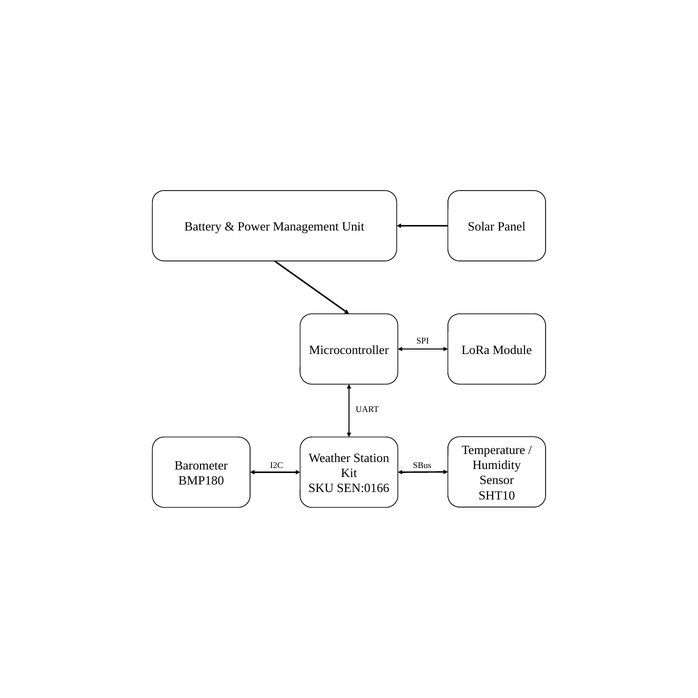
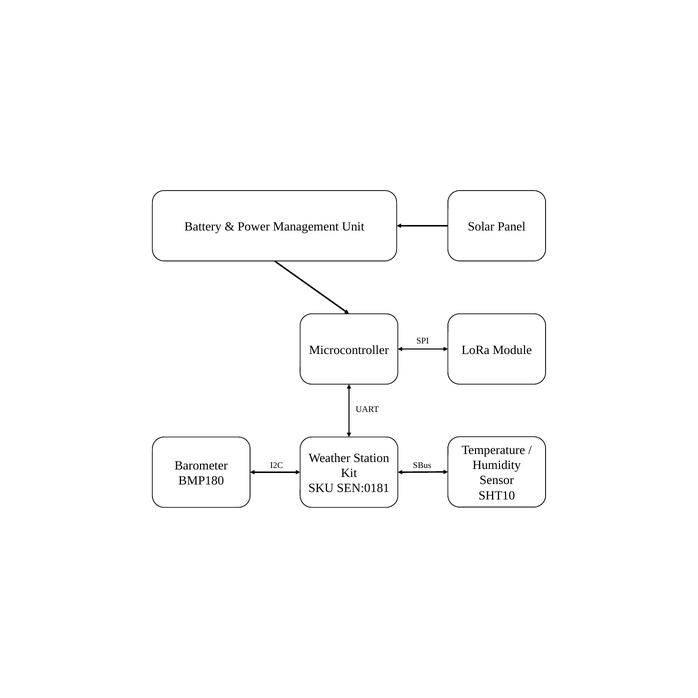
SEN:0166: SEN:0166 -> SEN:0181
